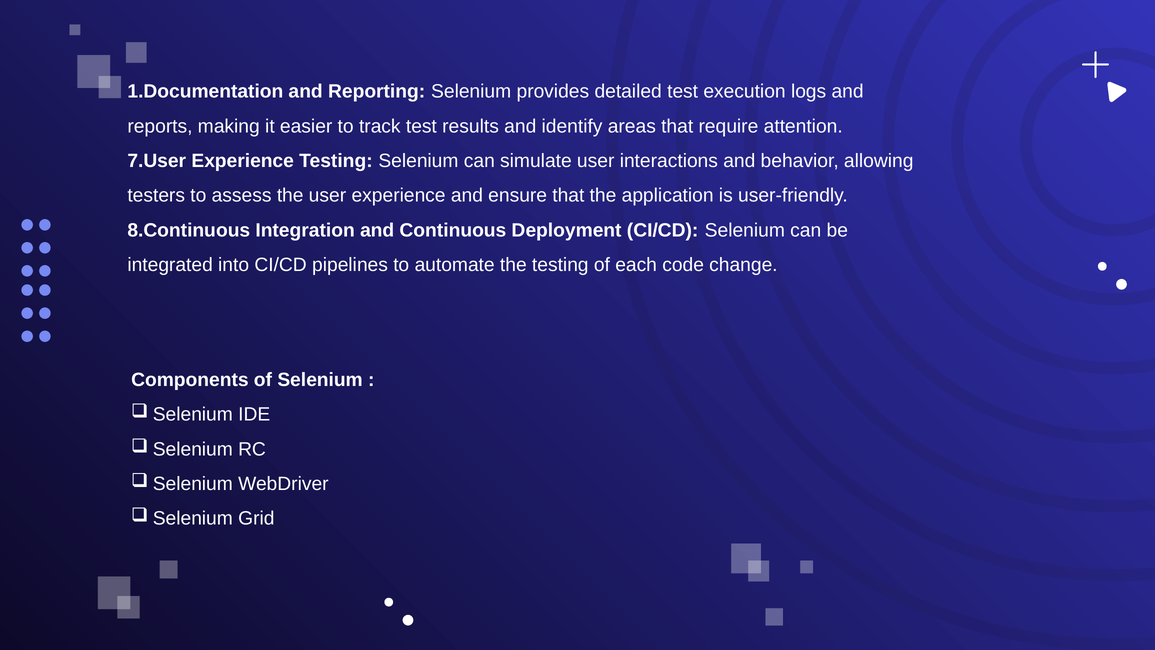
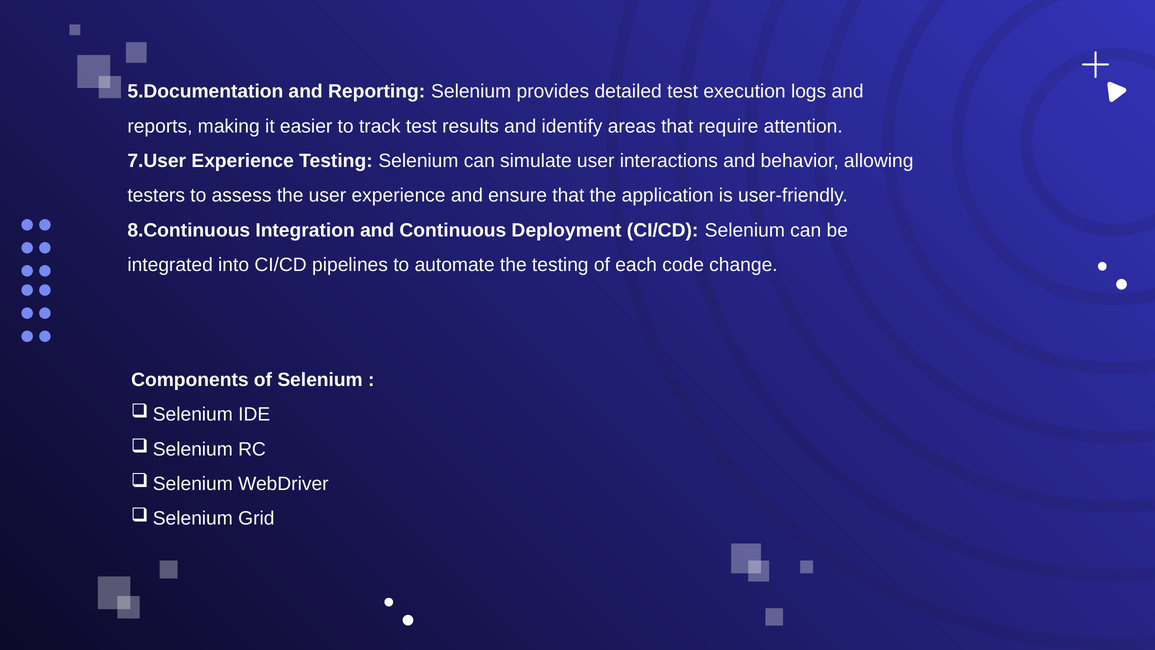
1.Documentation: 1.Documentation -> 5.Documentation
